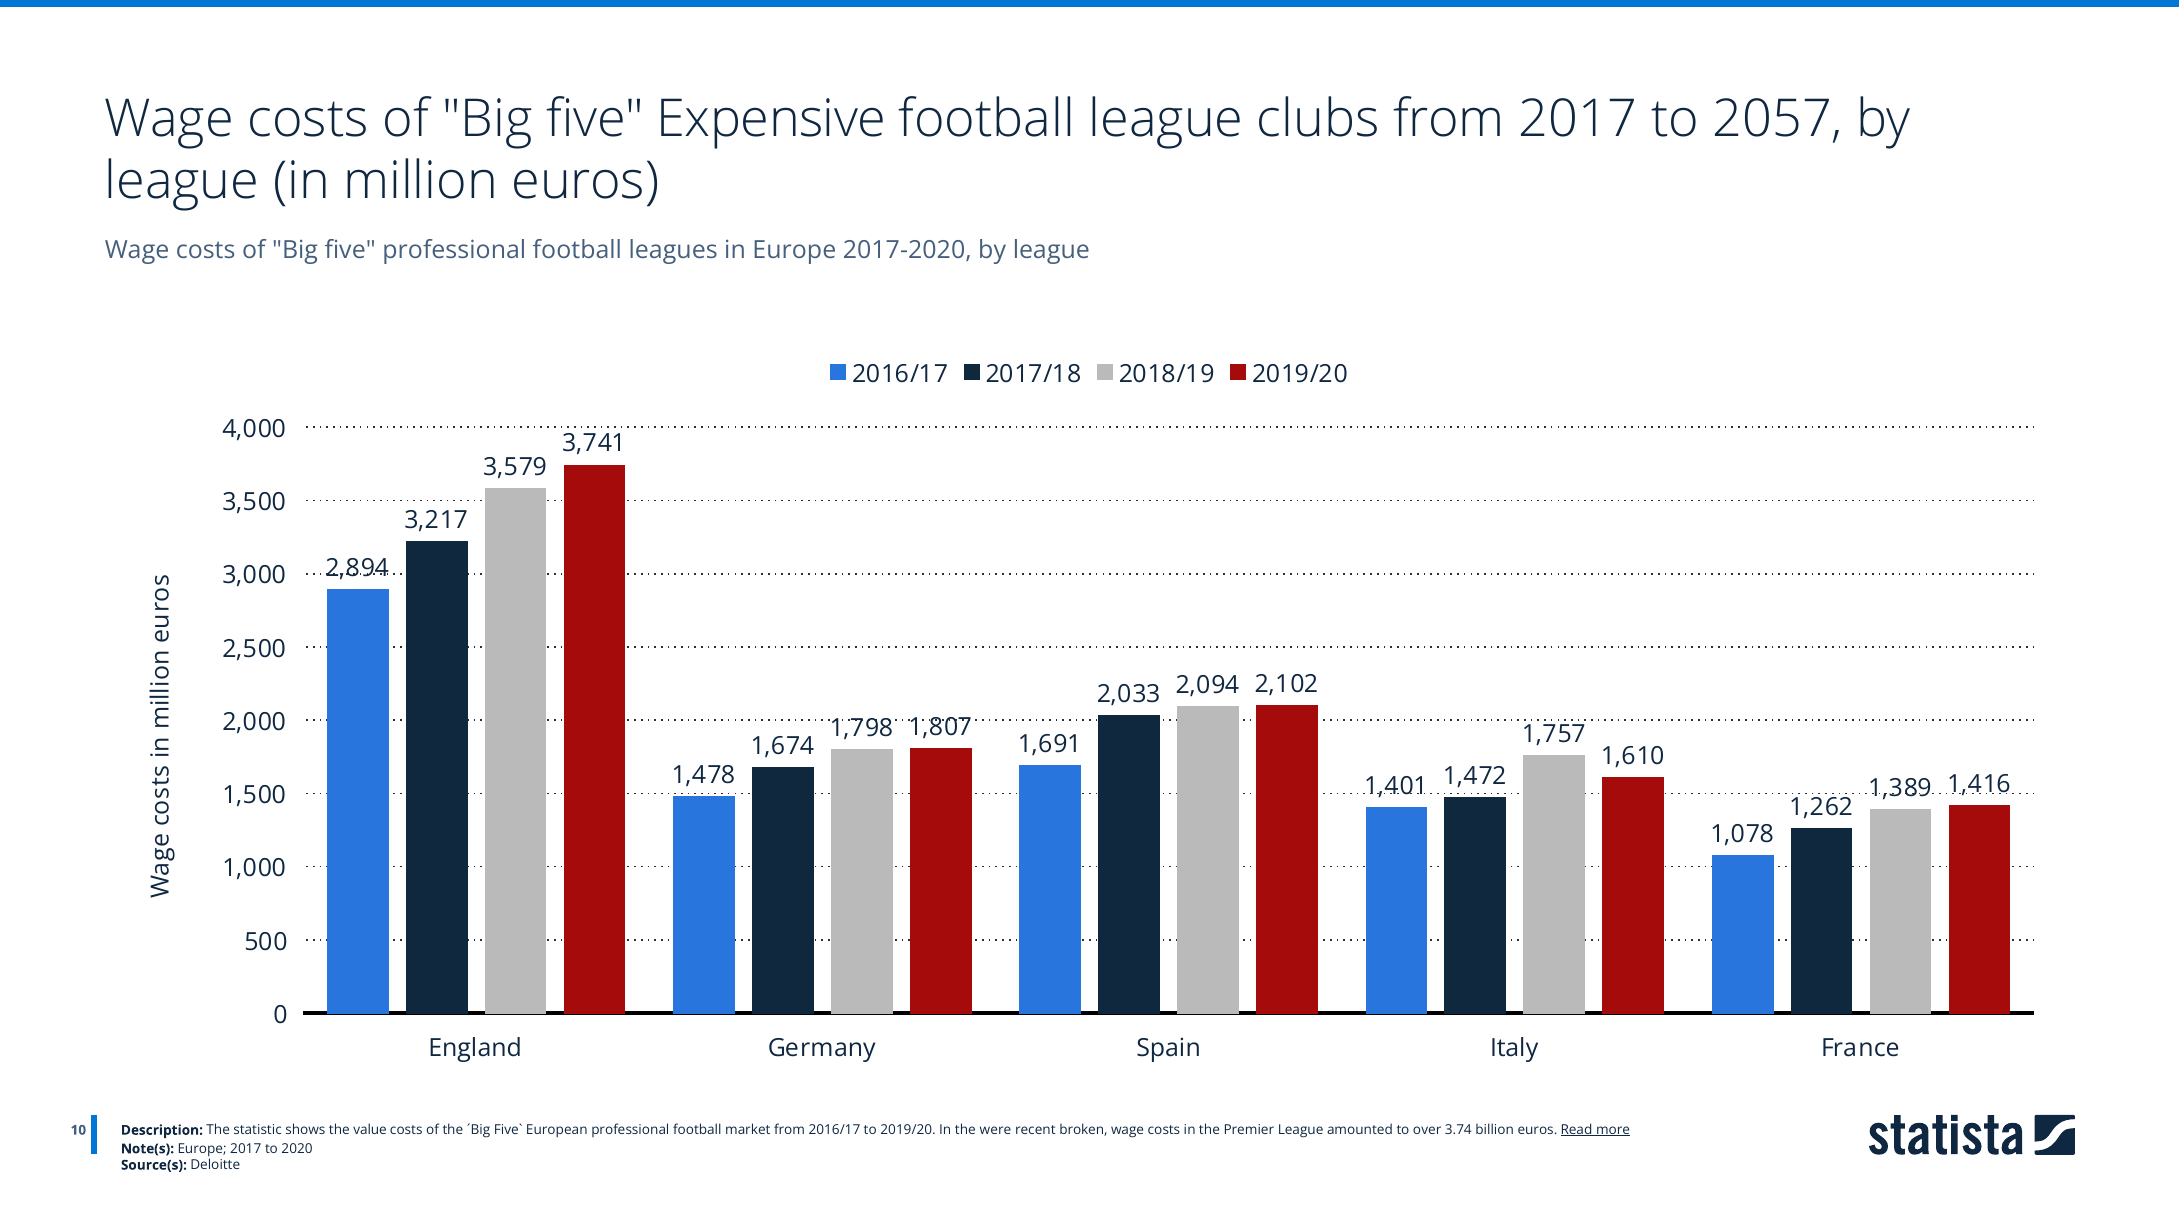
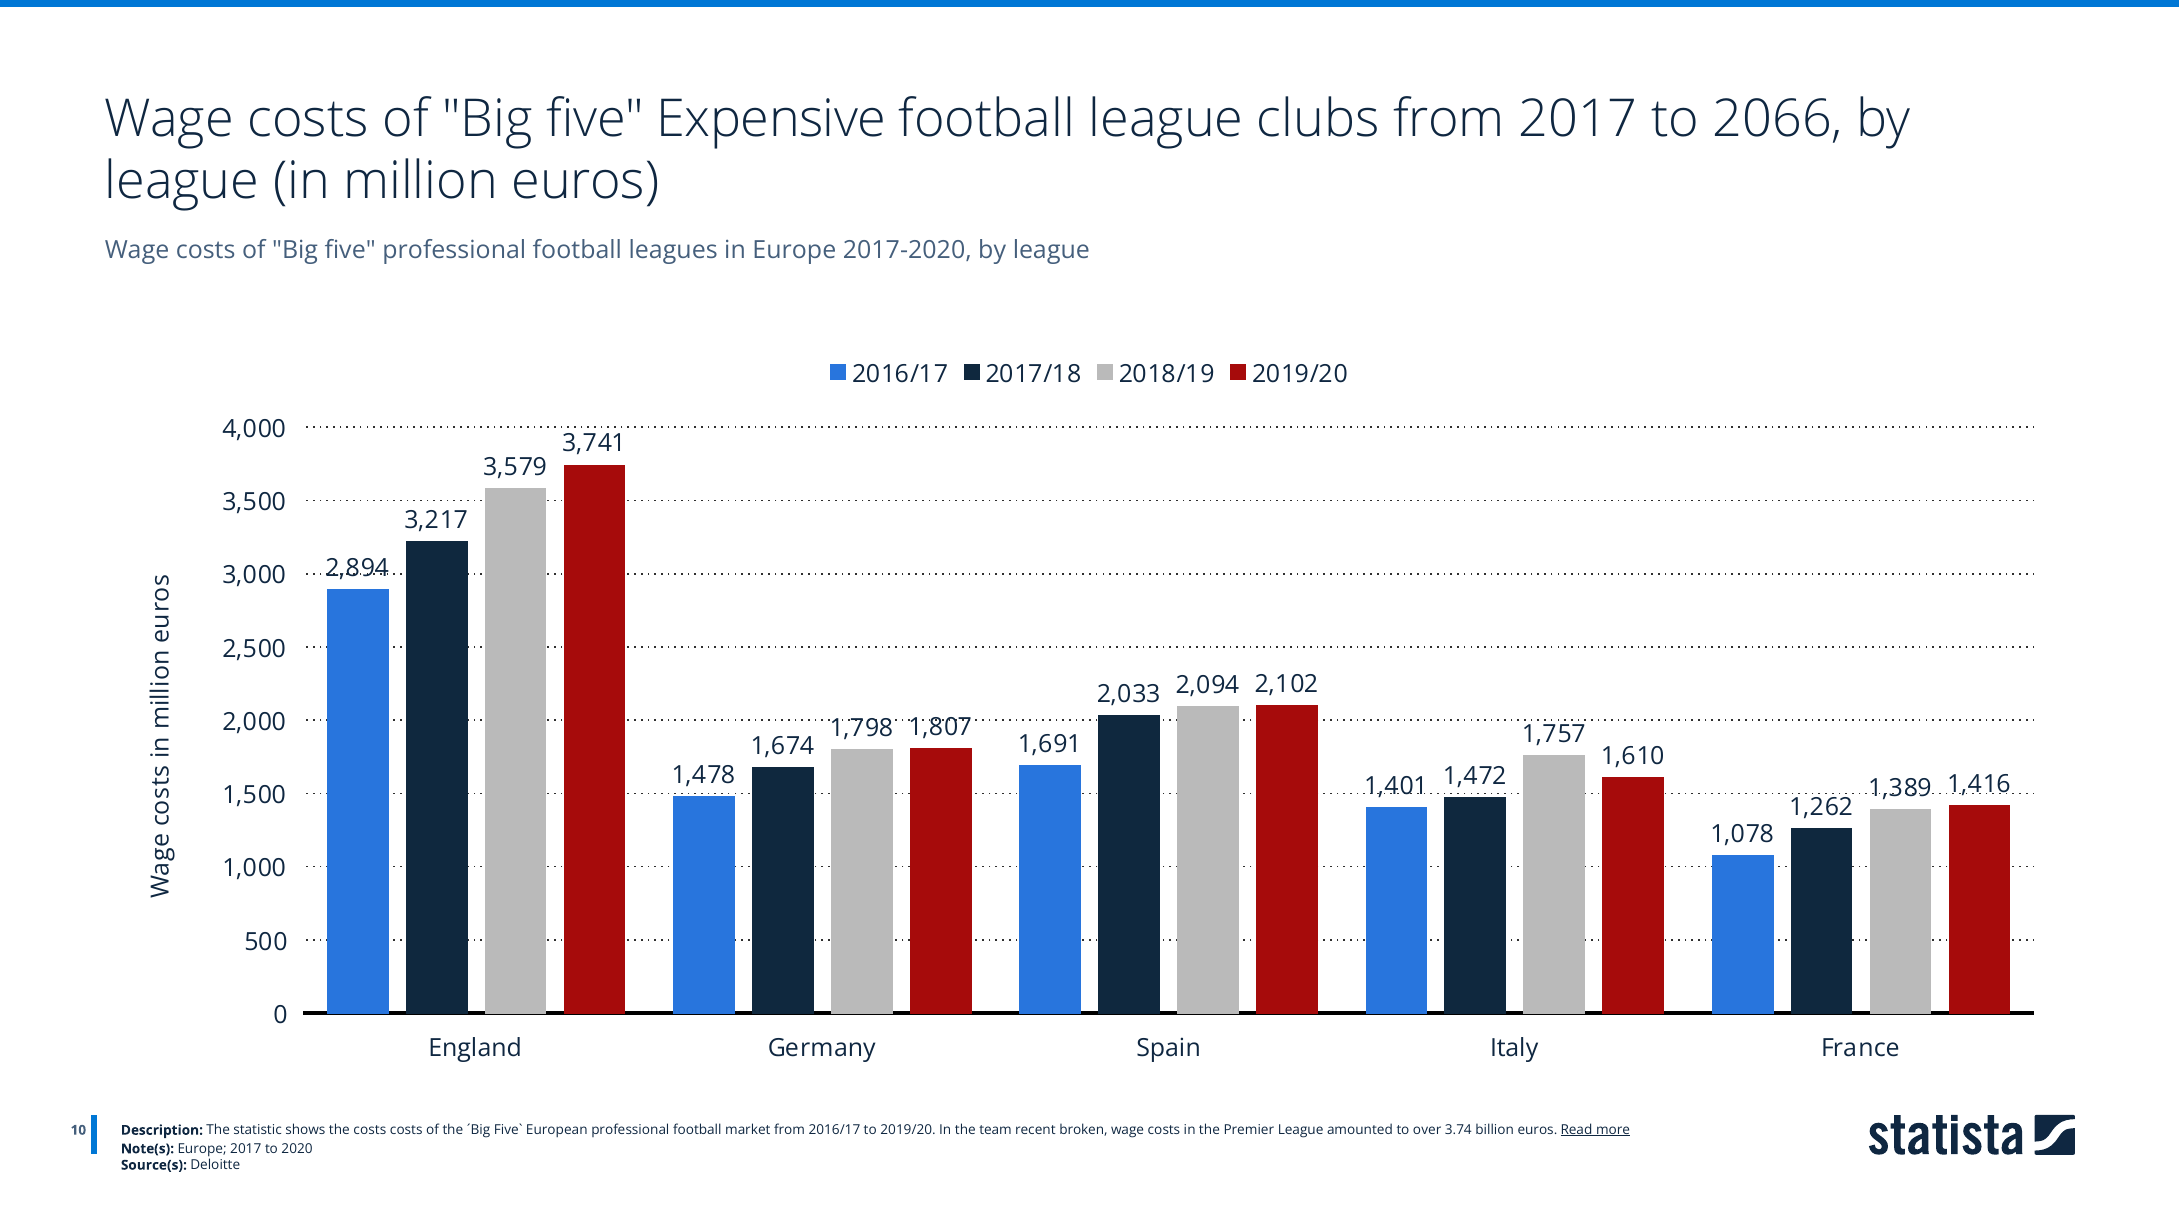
2057: 2057 -> 2066
the value: value -> costs
were: were -> team
